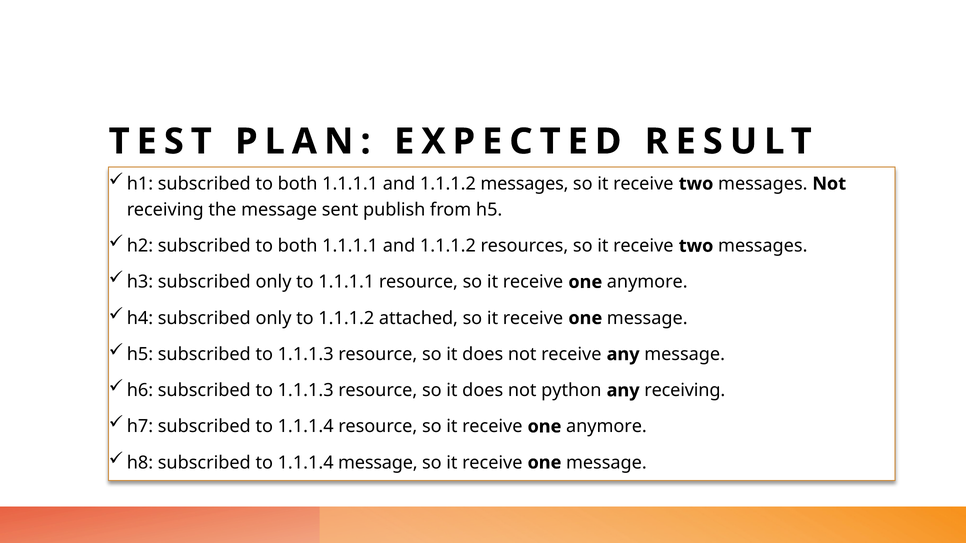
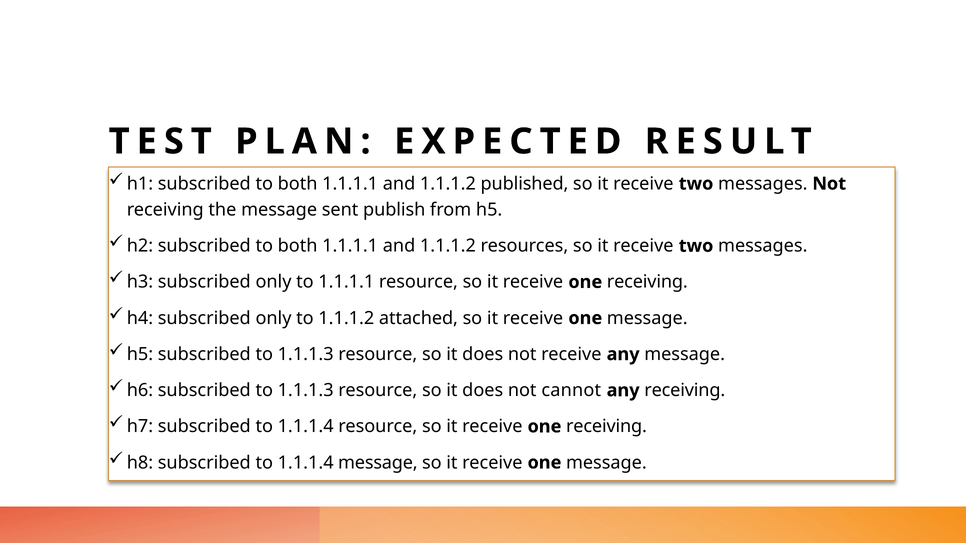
1.1.1.2 messages: messages -> published
anymore at (647, 282): anymore -> receiving
python: python -> cannot
anymore at (606, 427): anymore -> receiving
